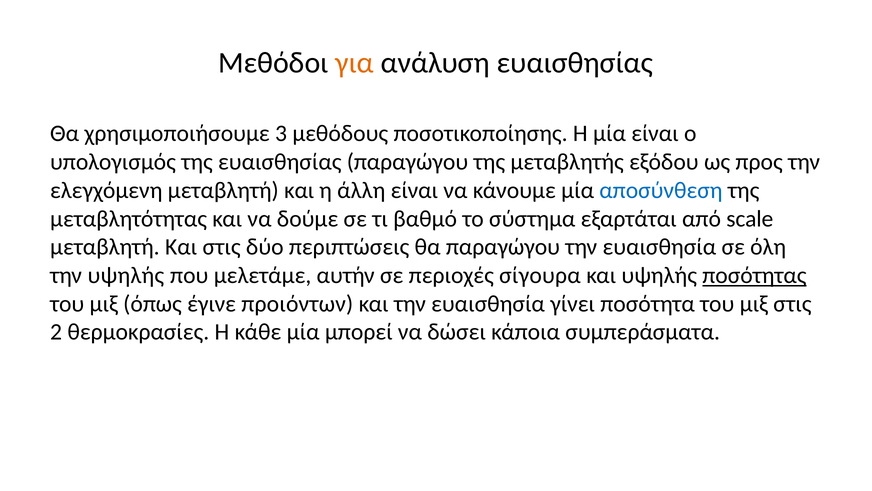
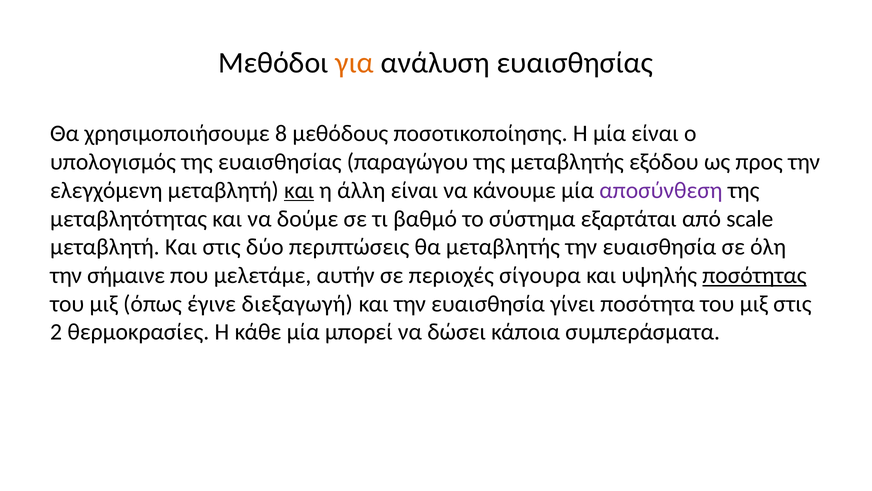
3: 3 -> 8
και at (299, 190) underline: none -> present
αποσύνθεση colour: blue -> purple
θα παραγώγου: παραγώγου -> μεταβλητής
την υψηλής: υψηλής -> σήμαινε
προιόντων: προιόντων -> διεξαγωγή
